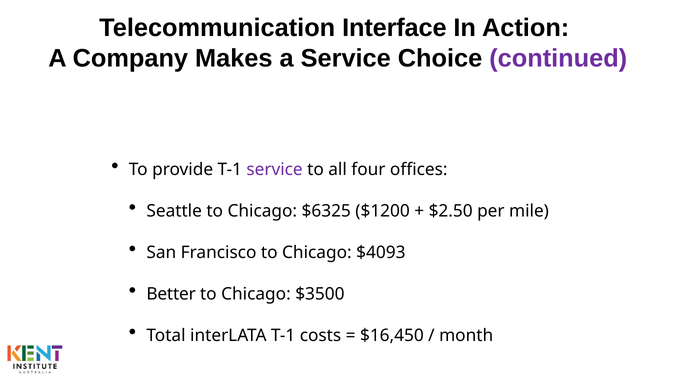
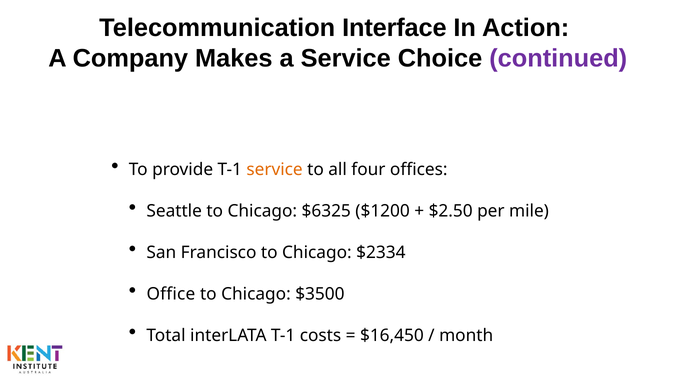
service at (275, 170) colour: purple -> orange
$4093: $4093 -> $2334
Better: Better -> Office
